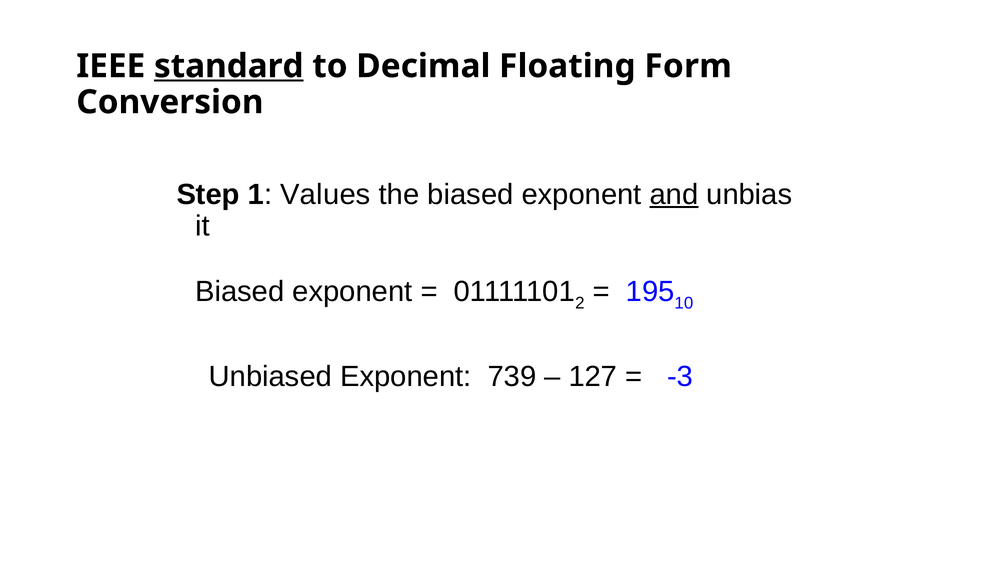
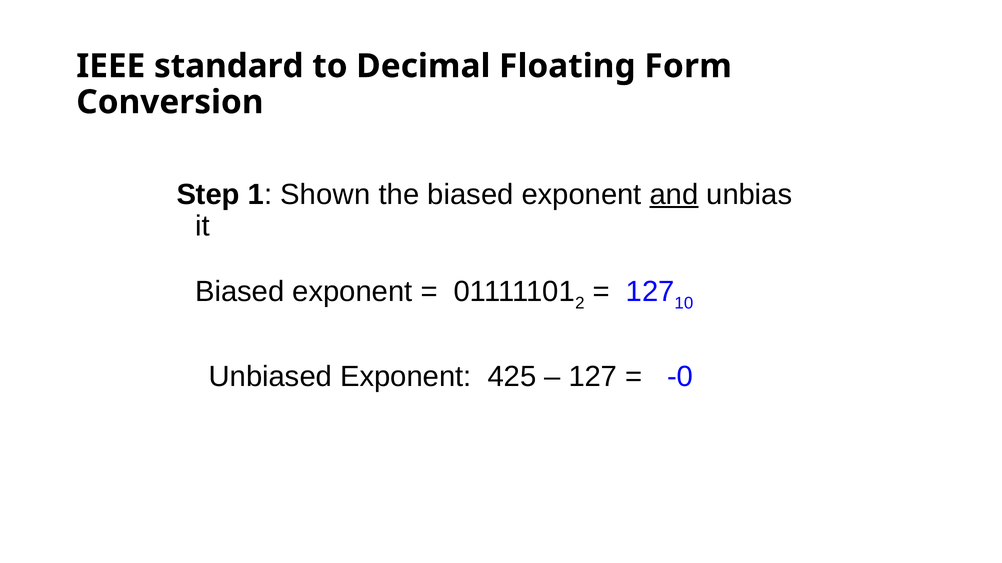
standard underline: present -> none
Values: Values -> Shown
195 at (650, 292): 195 -> 127
739: 739 -> 425
-3: -3 -> -0
